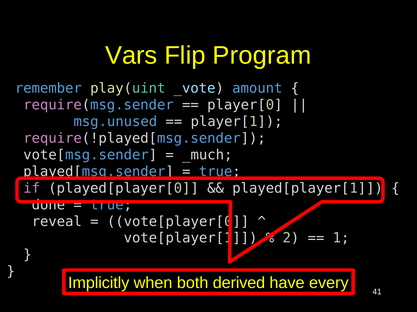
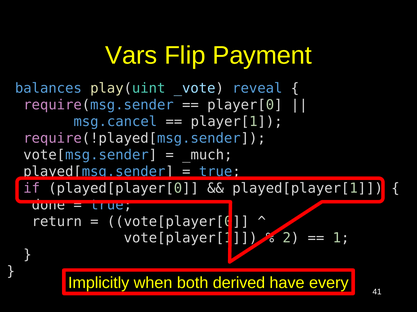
Program: Program -> Payment
remember: remember -> balances
amount: amount -> reveal
msg.unused: msg.unused -> msg.cancel
reveal: reveal -> return
